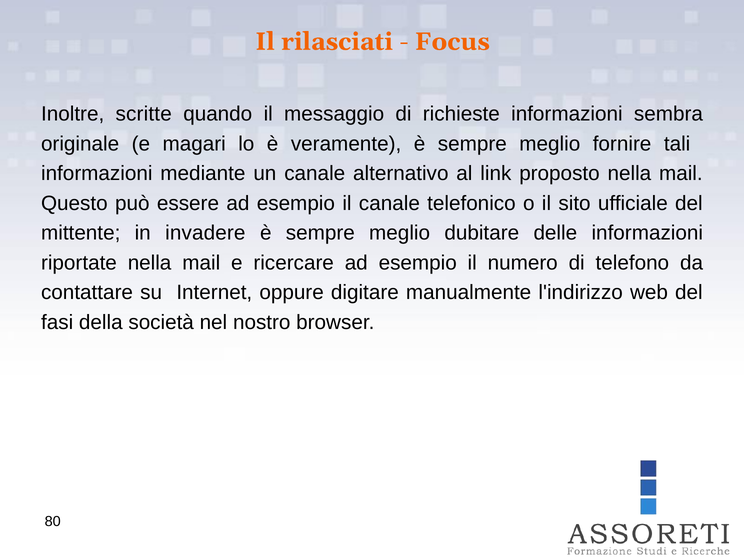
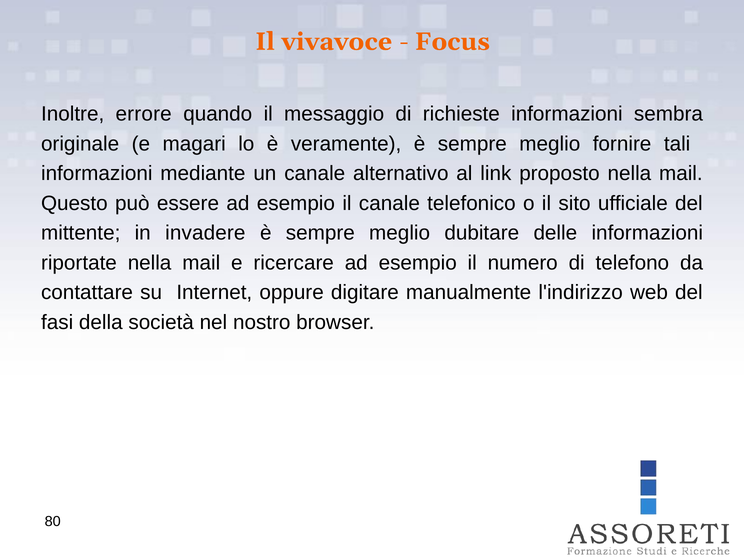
rilasciati: rilasciati -> vivavoce
scritte: scritte -> errore
